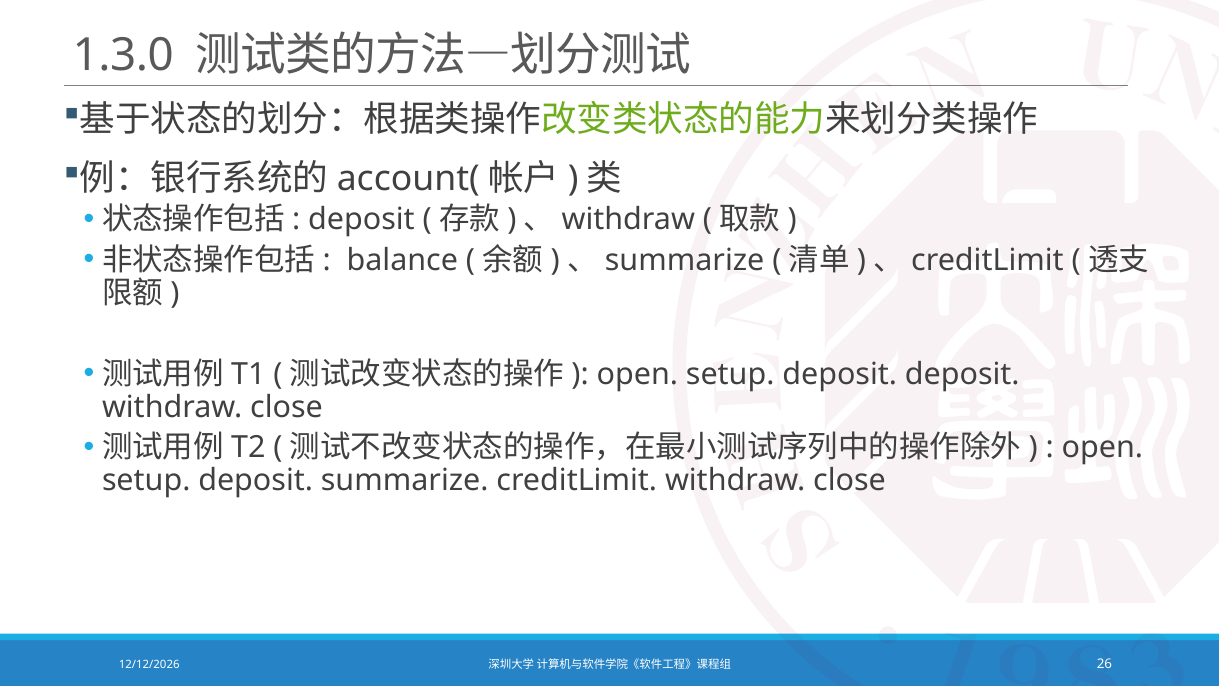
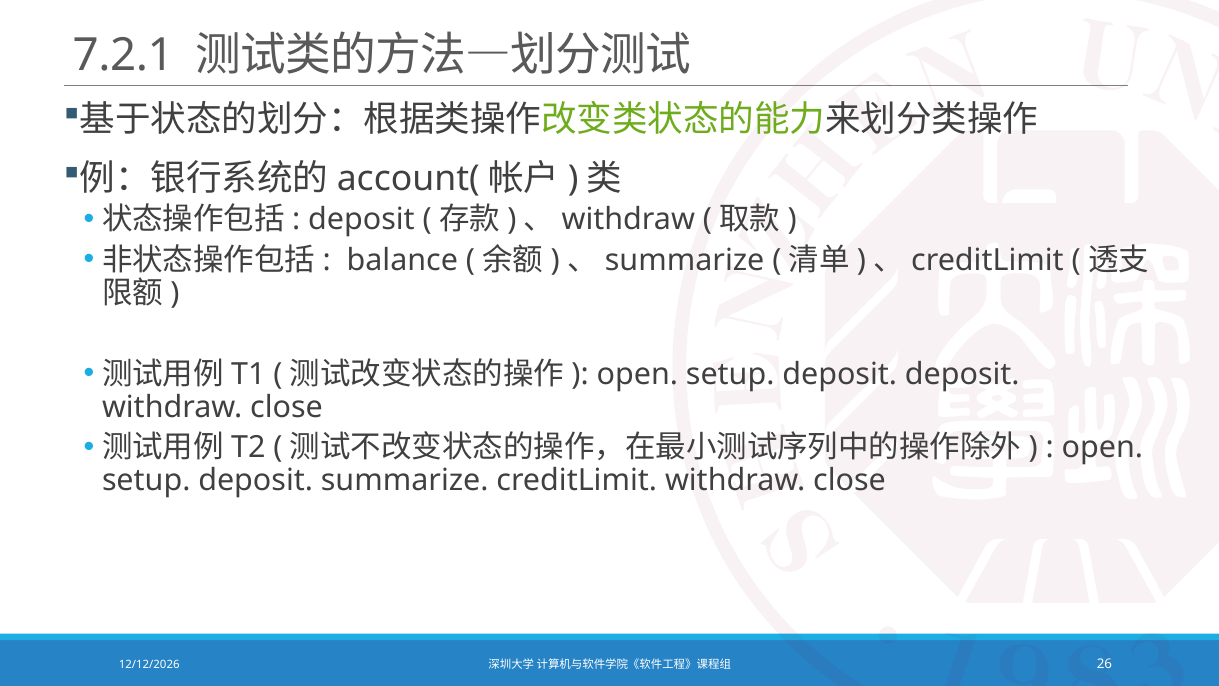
1.3.0: 1.3.0 -> 7.2.1
